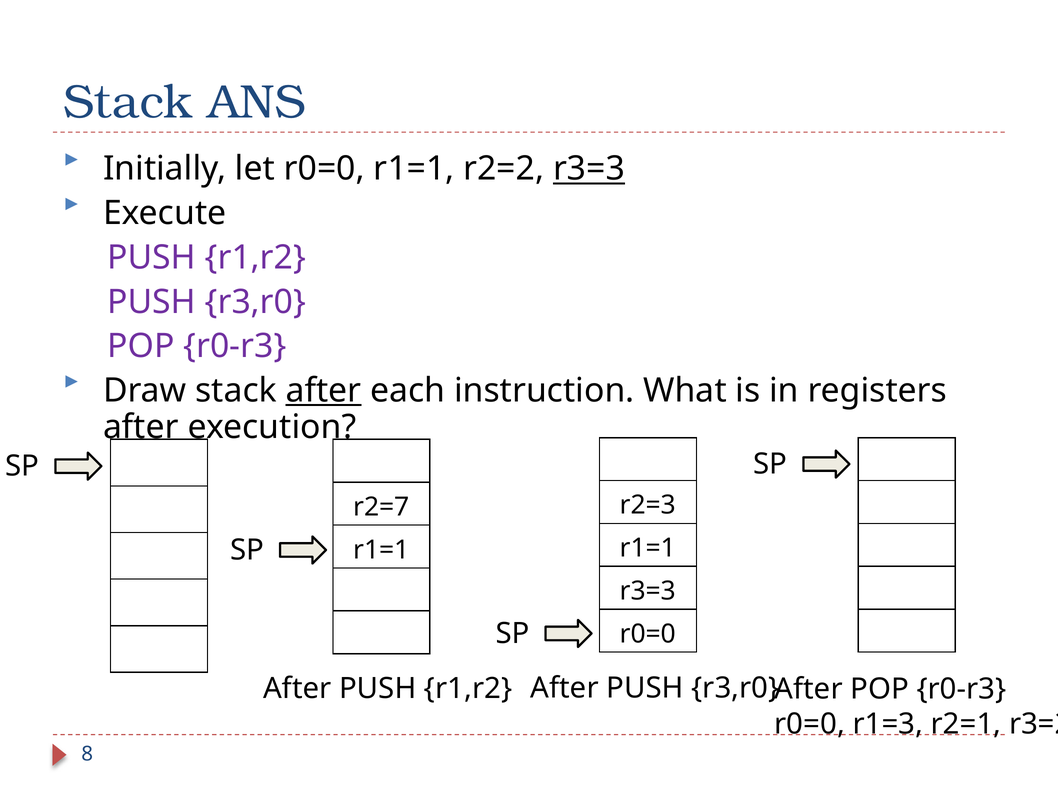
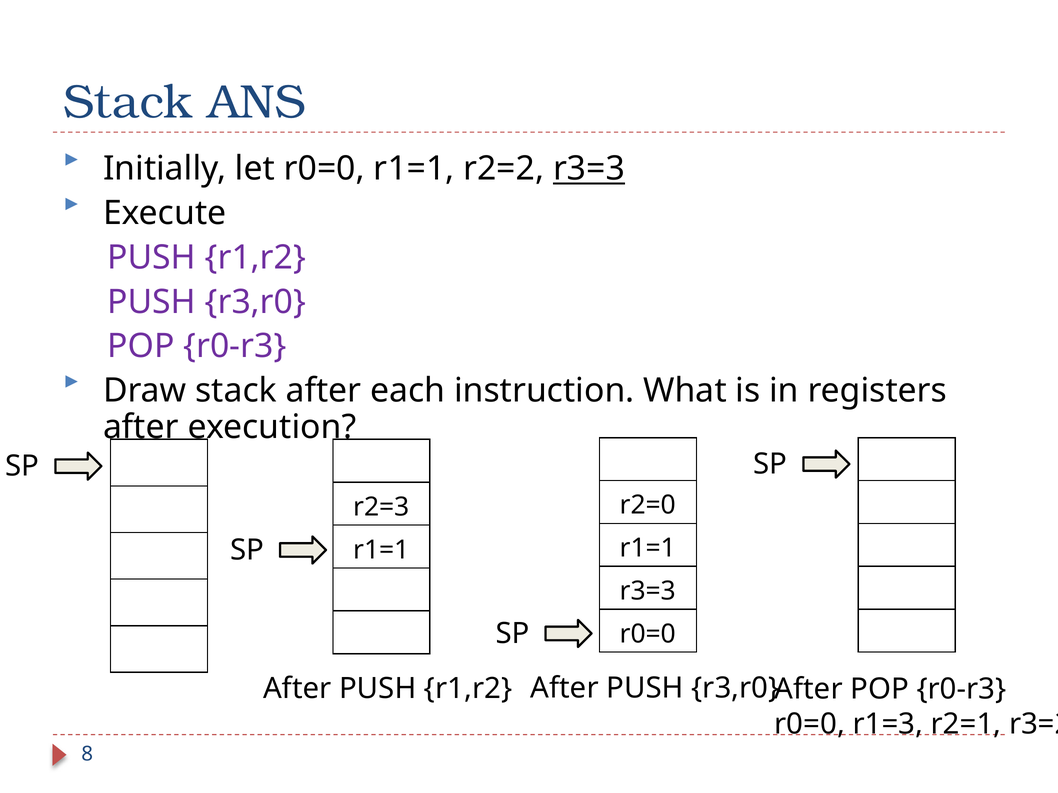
after at (323, 391) underline: present -> none
r2=3: r2=3 -> r2=0
r2=7: r2=7 -> r2=3
